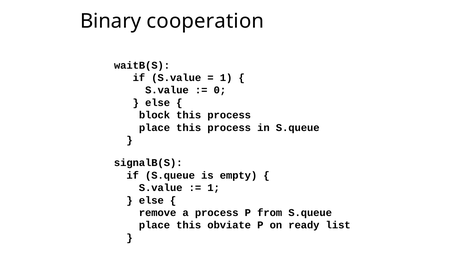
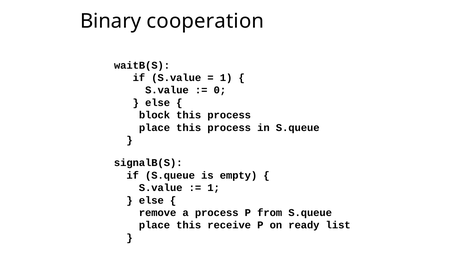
obviate: obviate -> receive
